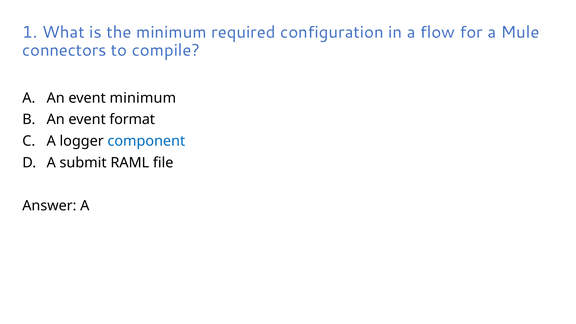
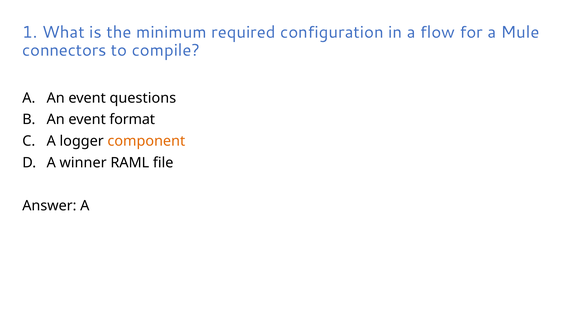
event minimum: minimum -> questions
component colour: blue -> orange
submit: submit -> winner
